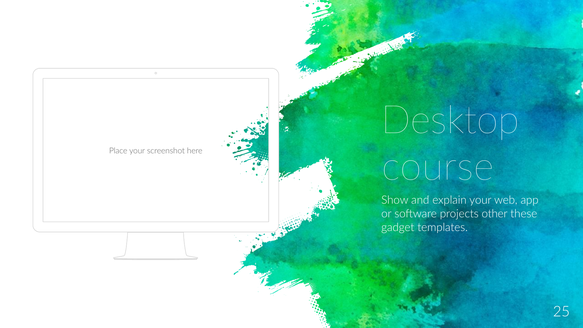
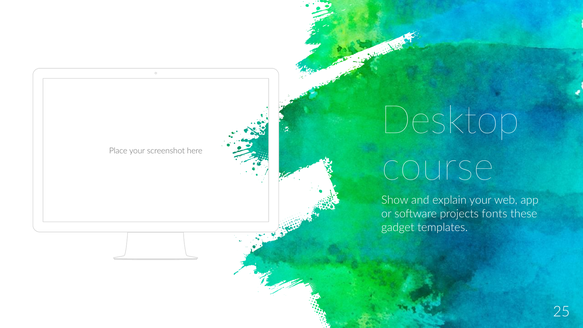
other: other -> fonts
